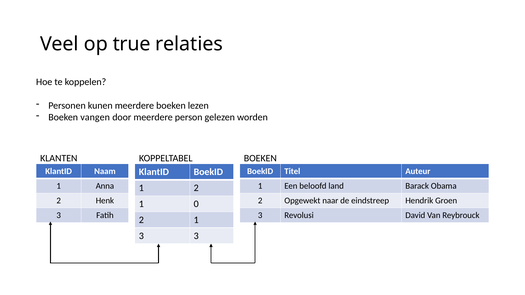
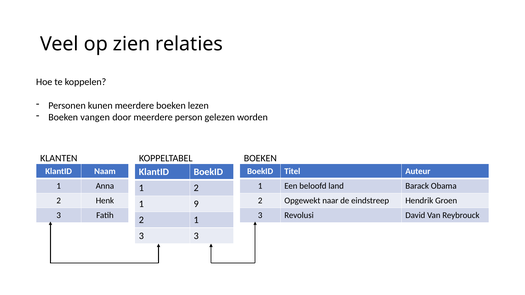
true: true -> zien
0: 0 -> 9
